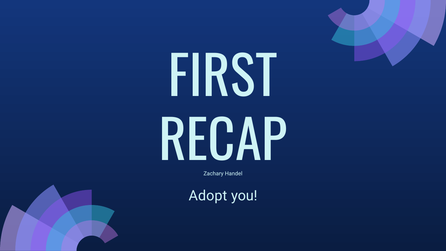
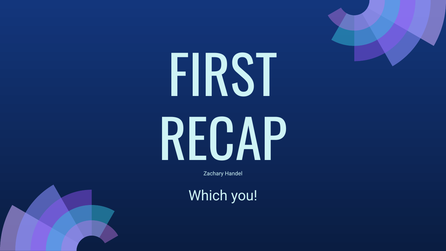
Adopt: Adopt -> Which
